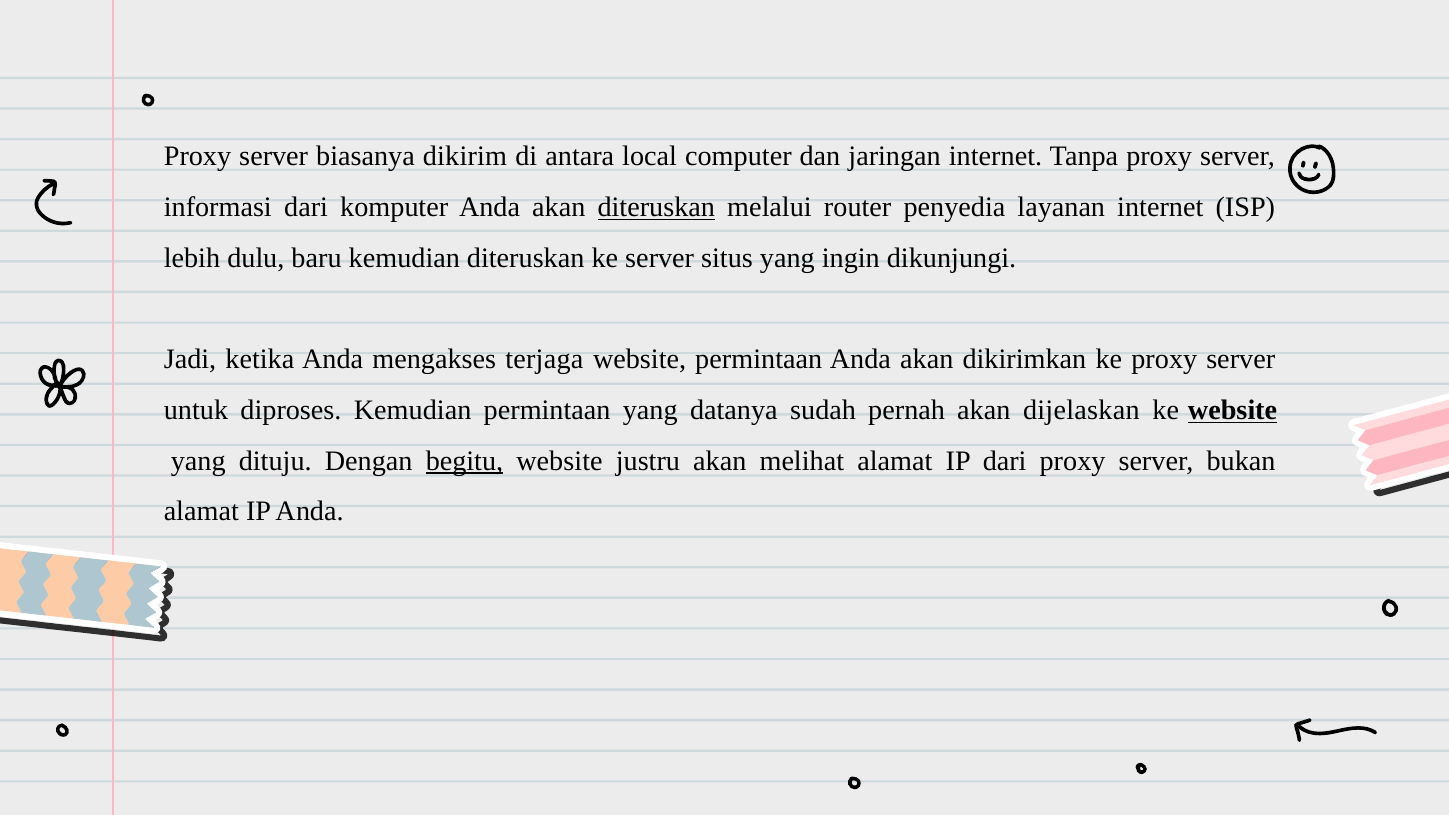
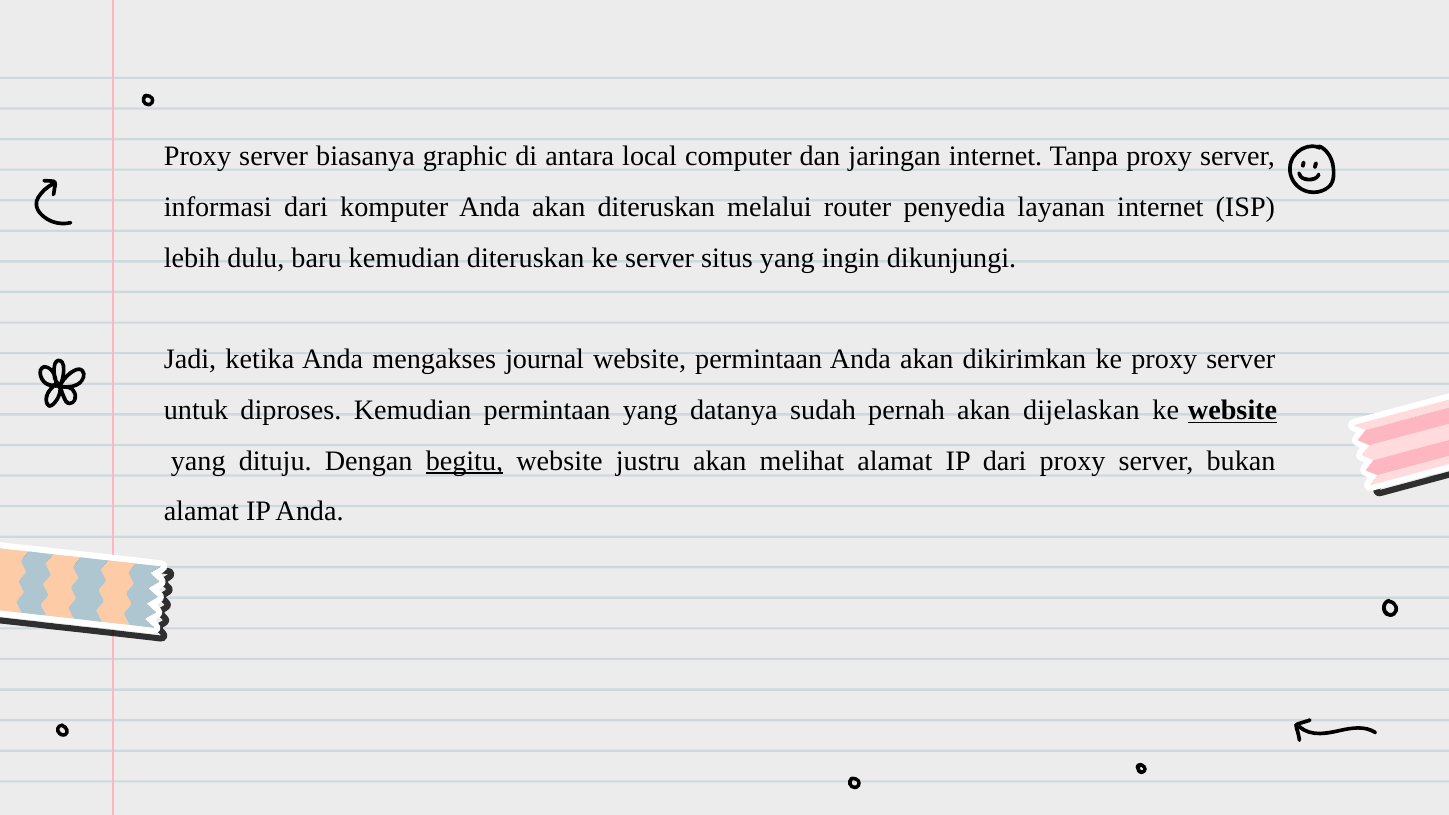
dikirim: dikirim -> graphic
diteruskan at (656, 207) underline: present -> none
terjaga: terjaga -> journal
